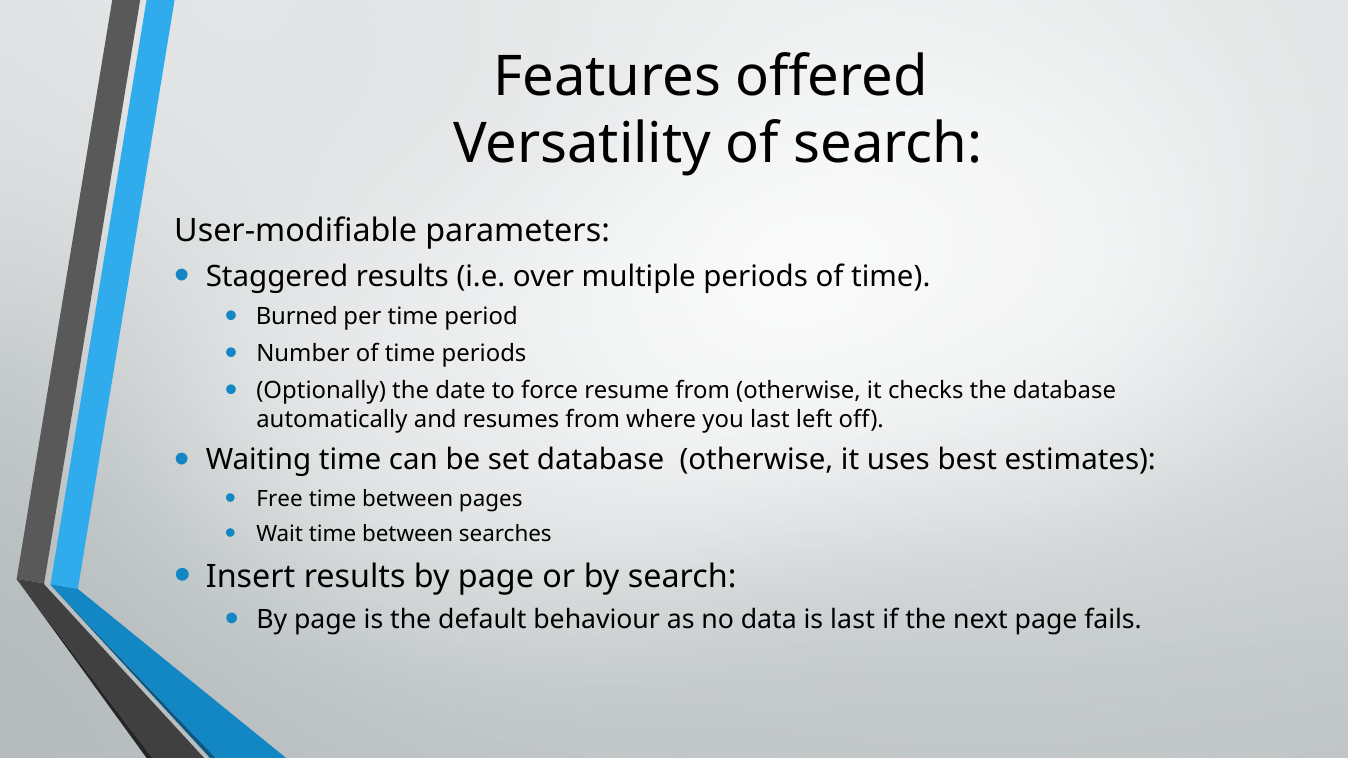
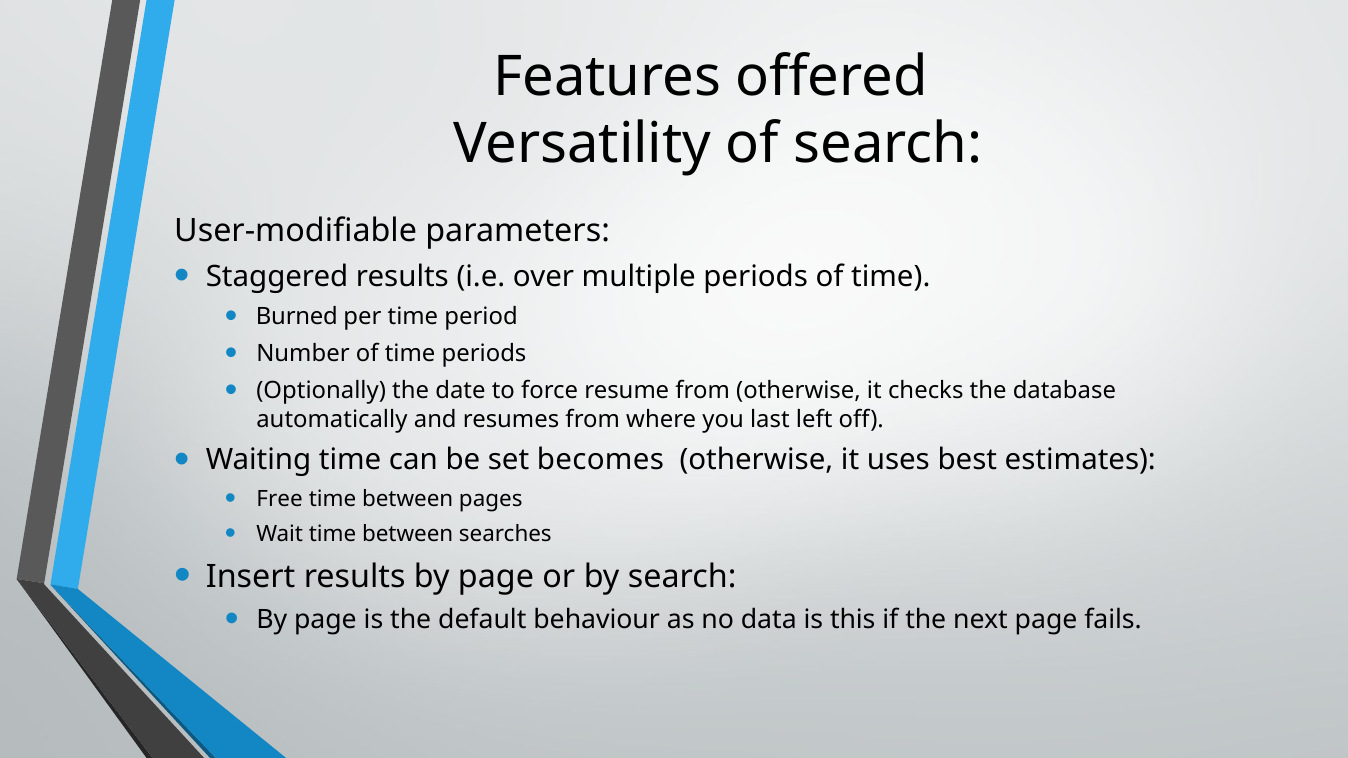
set database: database -> becomes
is last: last -> this
